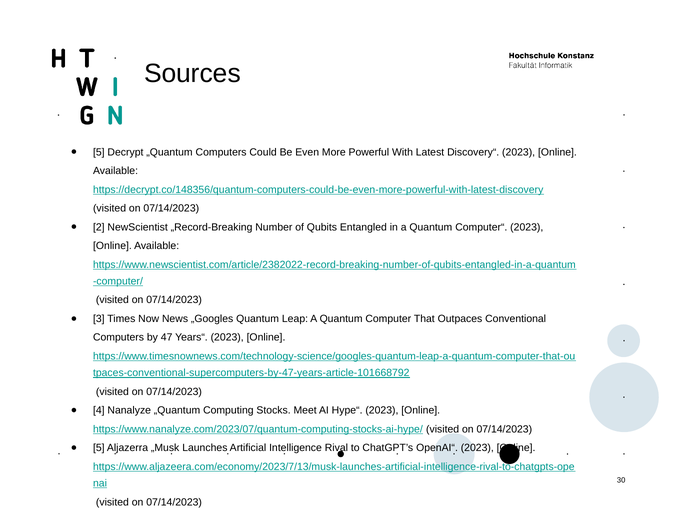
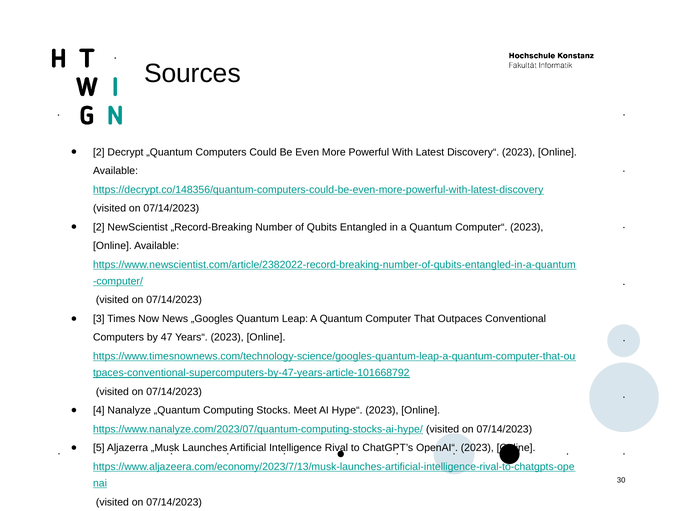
5 at (99, 152): 5 -> 2
